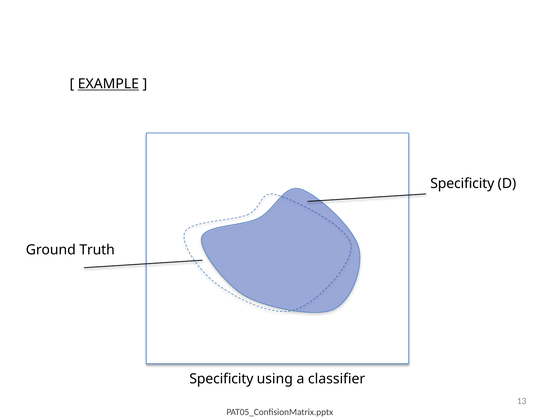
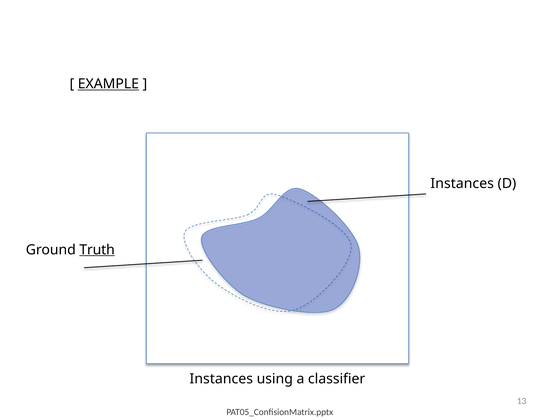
Specificity at (462, 183): Specificity -> Instances
Truth underline: none -> present
Specificity at (221, 379): Specificity -> Instances
